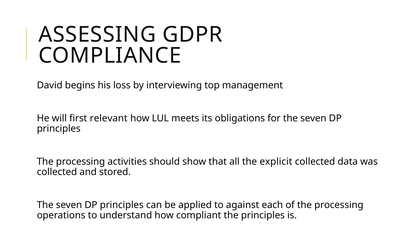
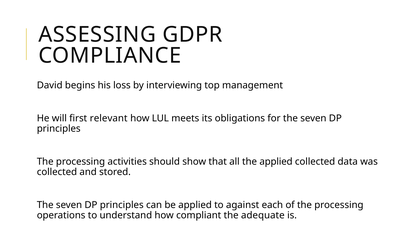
the explicit: explicit -> applied
the principles: principles -> adequate
